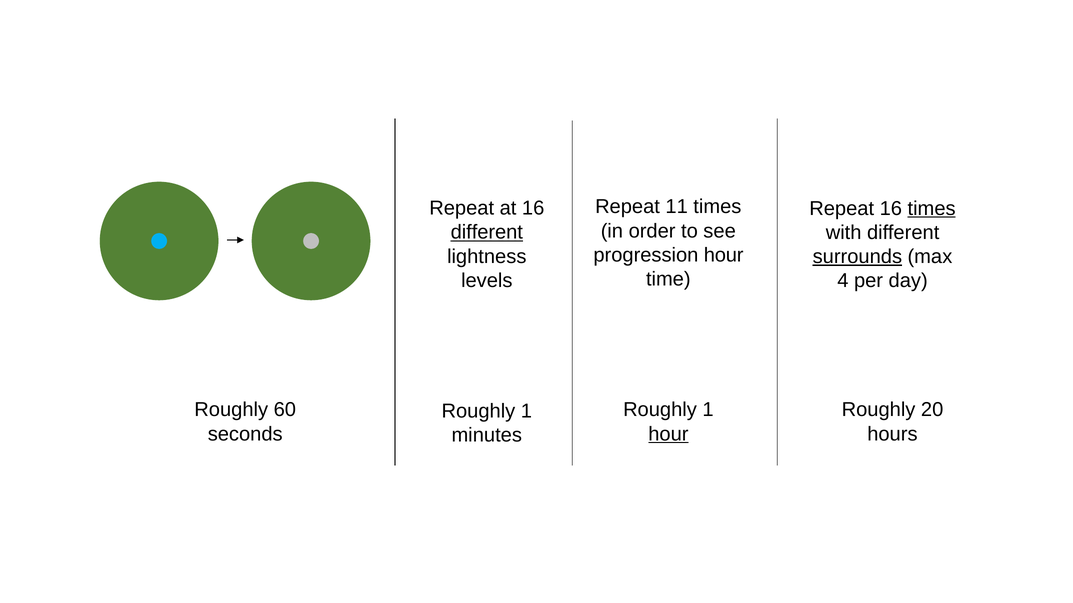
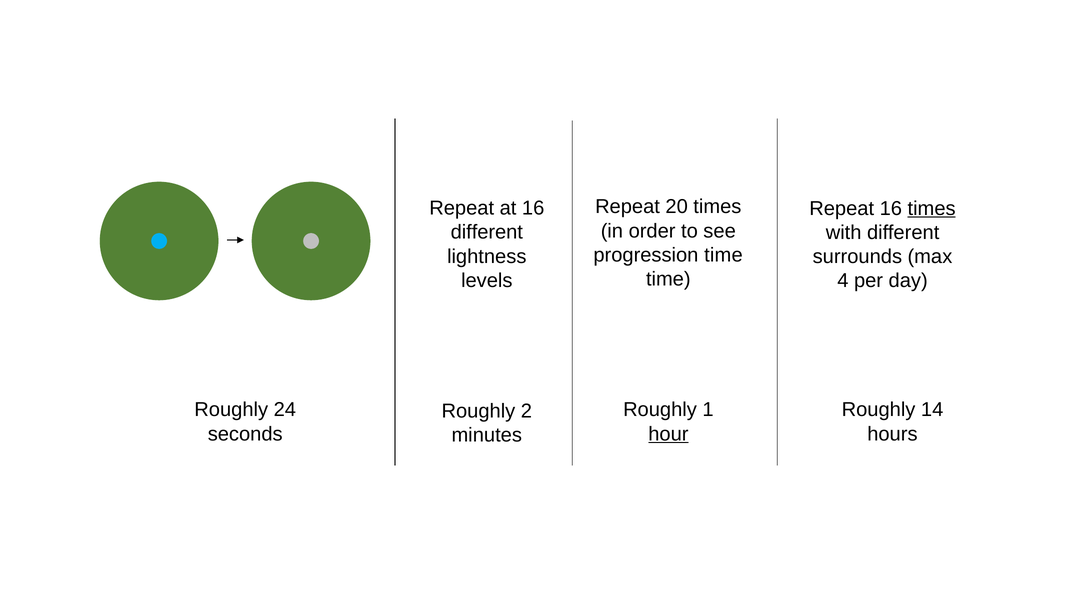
11: 11 -> 20
different at (487, 233) underline: present -> none
progression hour: hour -> time
surrounds underline: present -> none
60: 60 -> 24
20: 20 -> 14
1 at (526, 412): 1 -> 2
